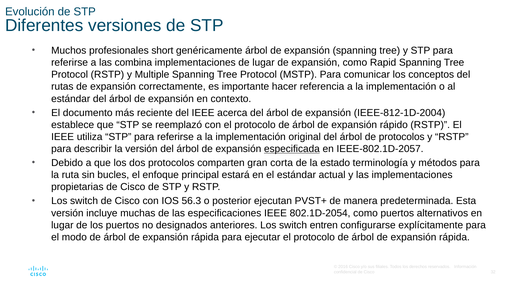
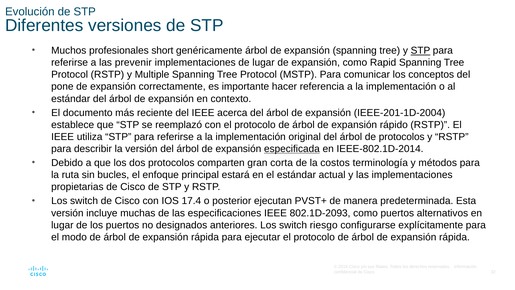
STP at (420, 51) underline: none -> present
combina: combina -> prevenir
rutas: rutas -> pone
IEEE-812-1D-2004: IEEE-812-1D-2004 -> IEEE-201-1D-2004
IEEE-802.1D-2057: IEEE-802.1D-2057 -> IEEE-802.1D-2014
estado: estado -> costos
56.3: 56.3 -> 17.4
802.1D-2054: 802.1D-2054 -> 802.1D-2093
entren: entren -> riesgo
